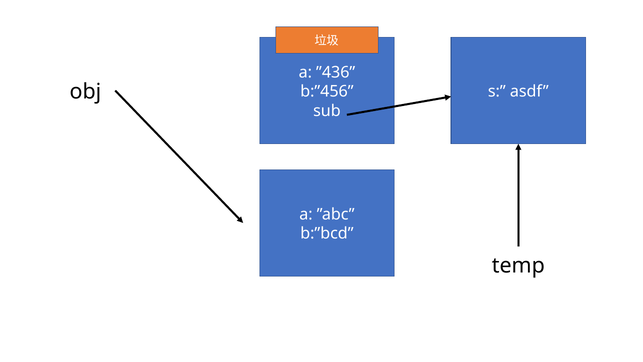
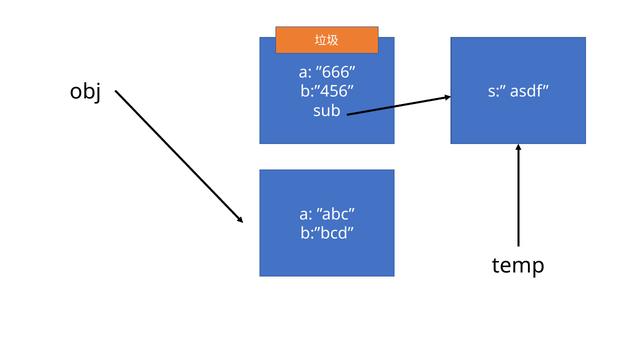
”436: ”436 -> ”666
